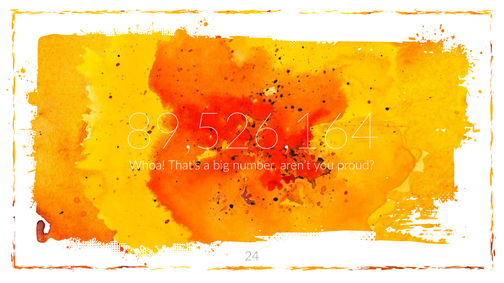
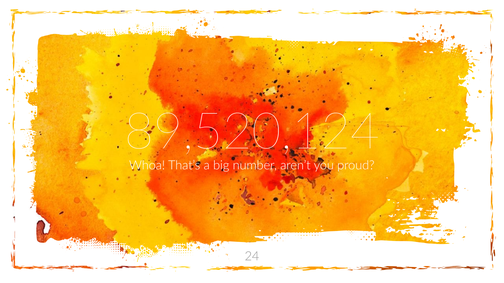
89,526,164: 89,526,164 -> 89,520,124
